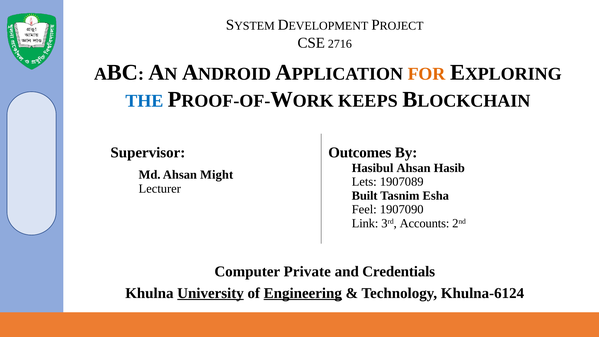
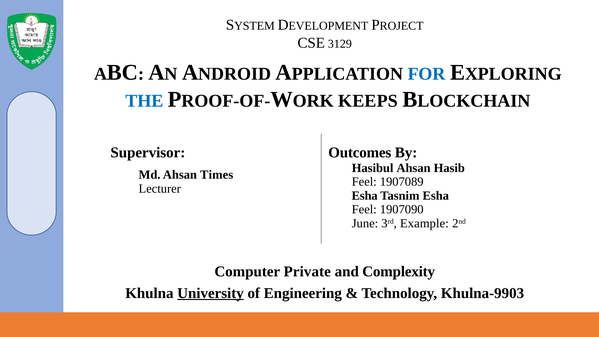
2716: 2716 -> 3129
FOR colour: orange -> blue
Might: Might -> Times
Lets at (364, 182): Lets -> Feel
Built at (365, 196): Built -> Esha
Link: Link -> June
Accounts: Accounts -> Example
Credentials: Credentials -> Complexity
Engineering underline: present -> none
Khulna-6124: Khulna-6124 -> Khulna-9903
